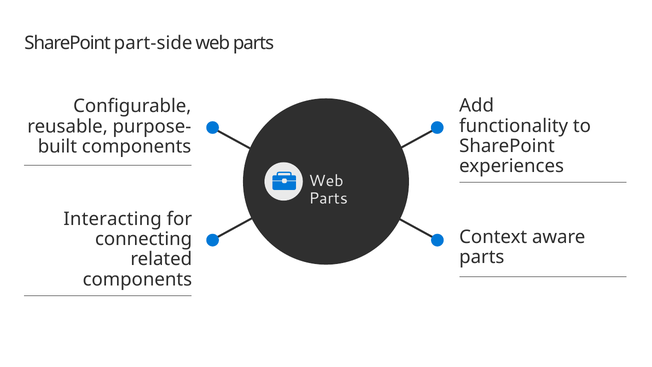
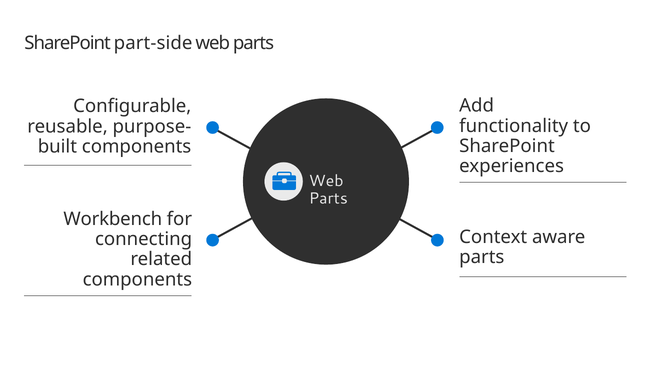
Interacting: Interacting -> Workbench
